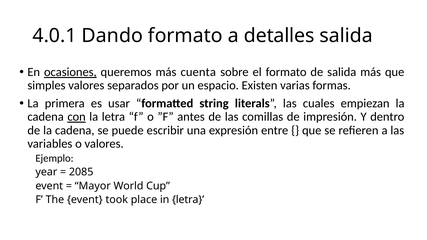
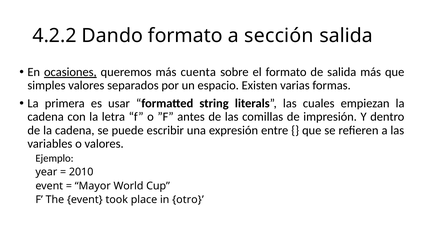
4.0.1: 4.0.1 -> 4.2.2
detalles: detalles -> sección
con underline: present -> none
2085: 2085 -> 2010
in letra: letra -> otro
